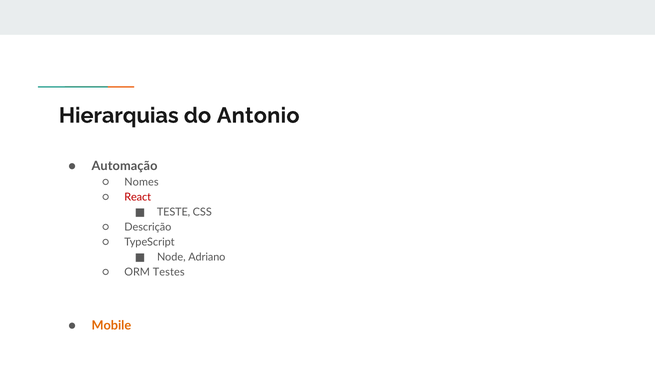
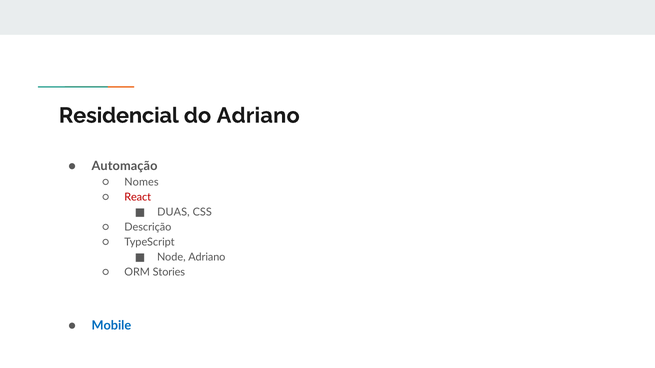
Hierarquias: Hierarquias -> Residencial
do Antonio: Antonio -> Adriano
TESTE: TESTE -> DUAS
Testes: Testes -> Stories
Mobile colour: orange -> blue
